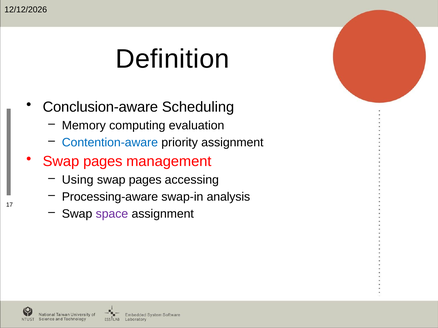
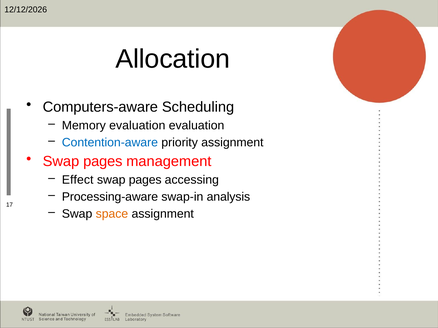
Definition: Definition -> Allocation
Conclusion-aware: Conclusion-aware -> Computers-aware
Memory computing: computing -> evaluation
Using: Using -> Effect
space colour: purple -> orange
